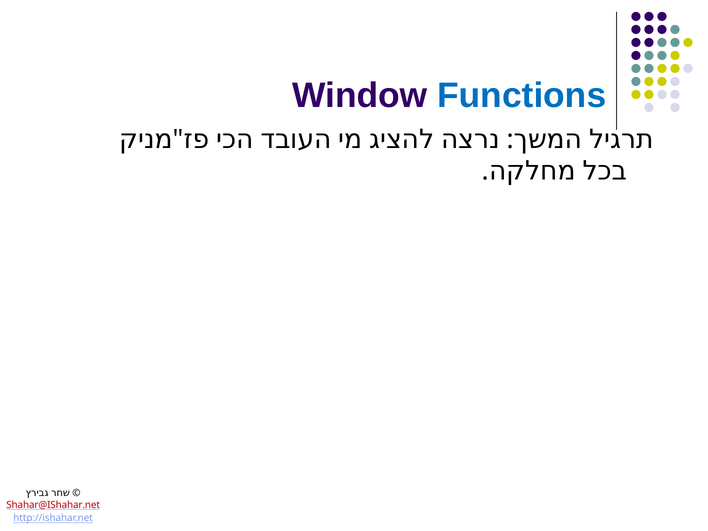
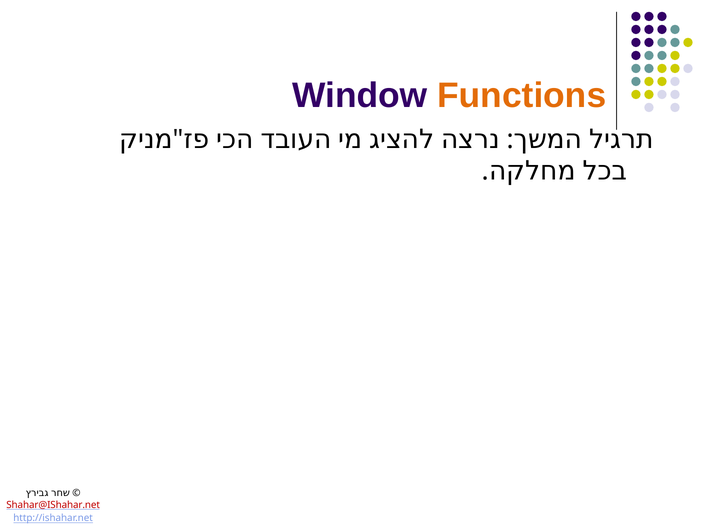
Functions colour: blue -> orange
